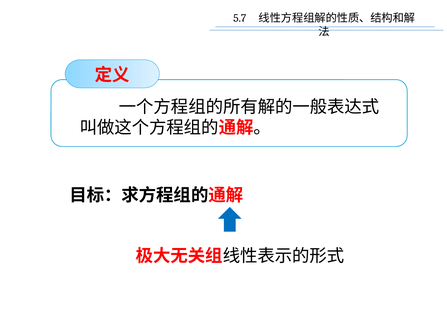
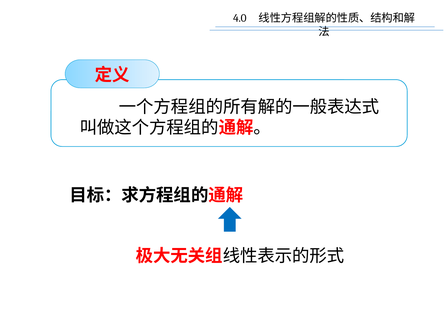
5.7: 5.7 -> 4.0
